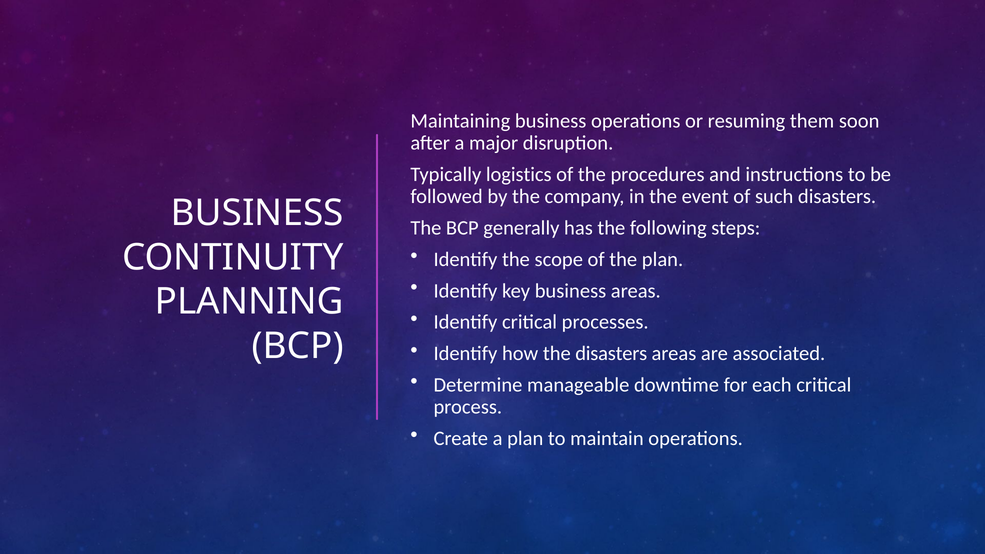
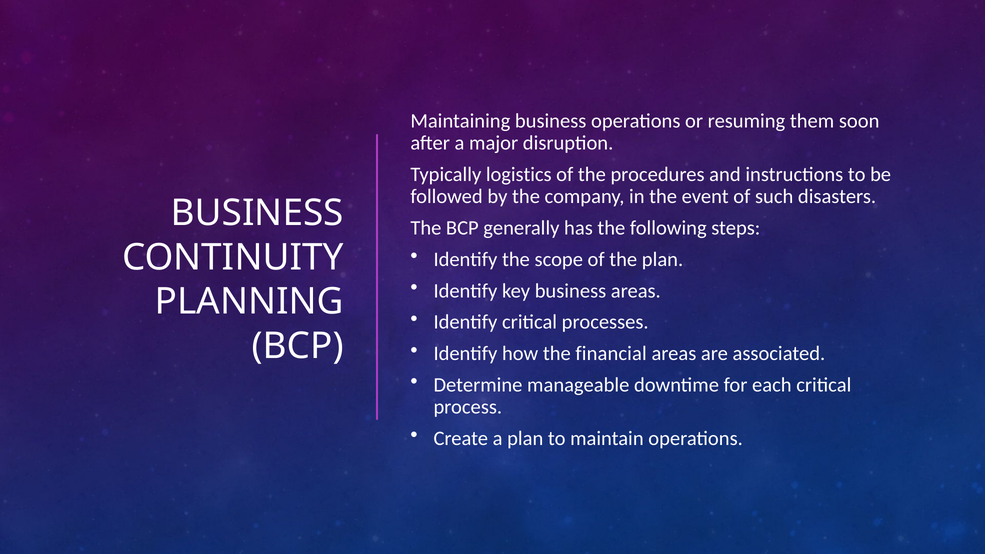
the disasters: disasters -> financial
